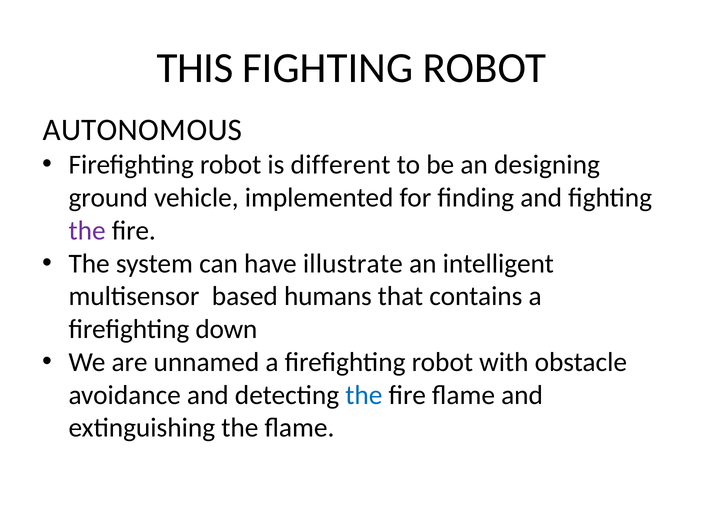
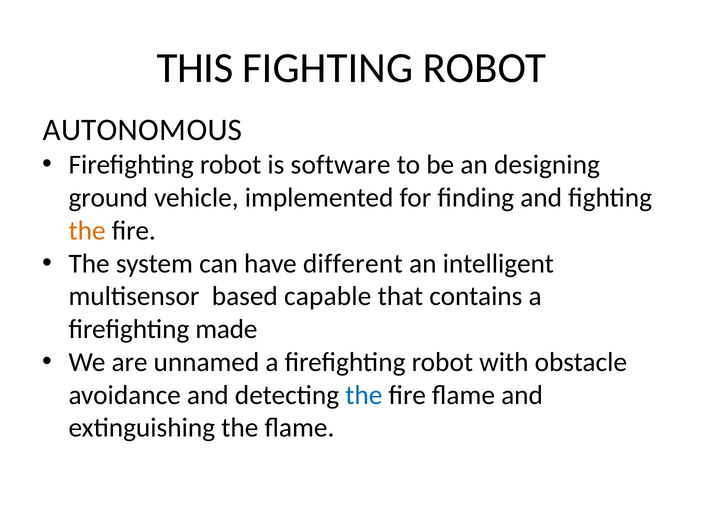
different: different -> software
the at (87, 231) colour: purple -> orange
illustrate: illustrate -> different
humans: humans -> capable
down: down -> made
